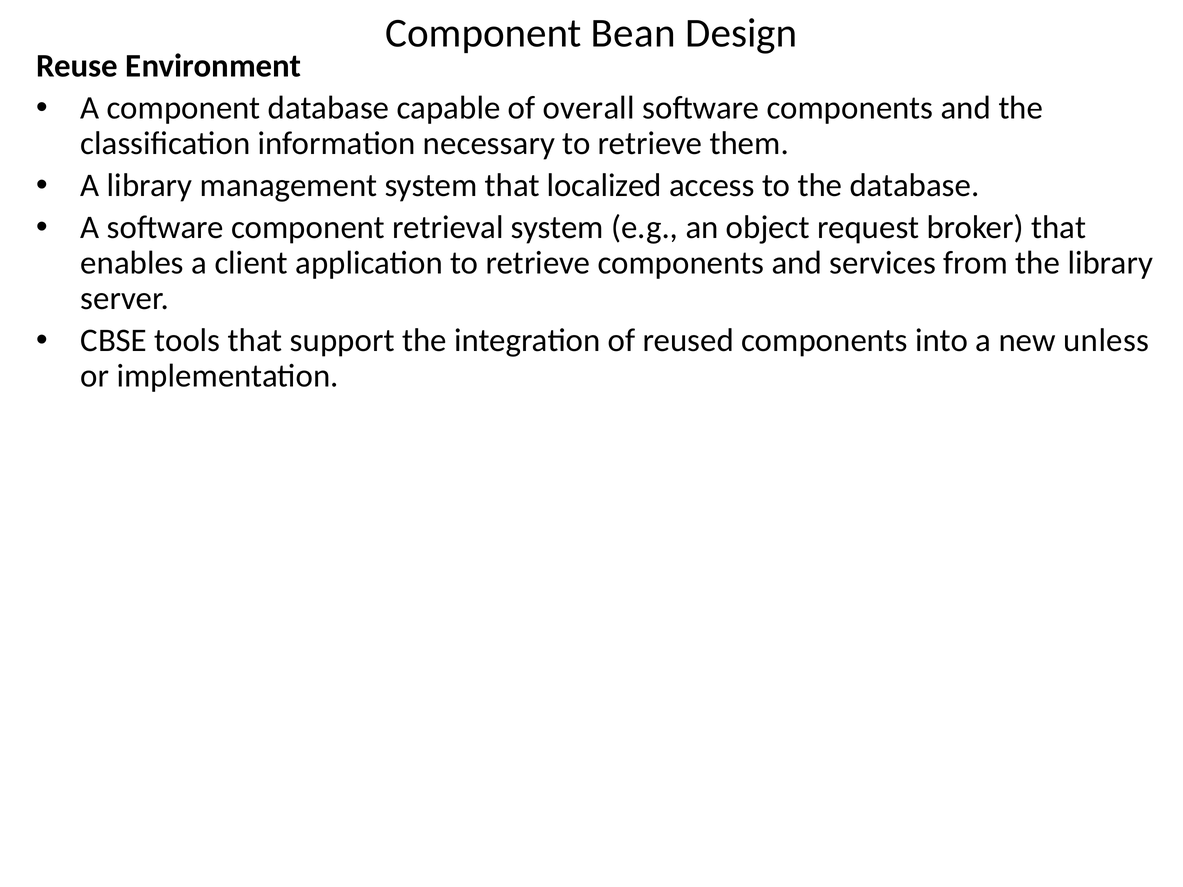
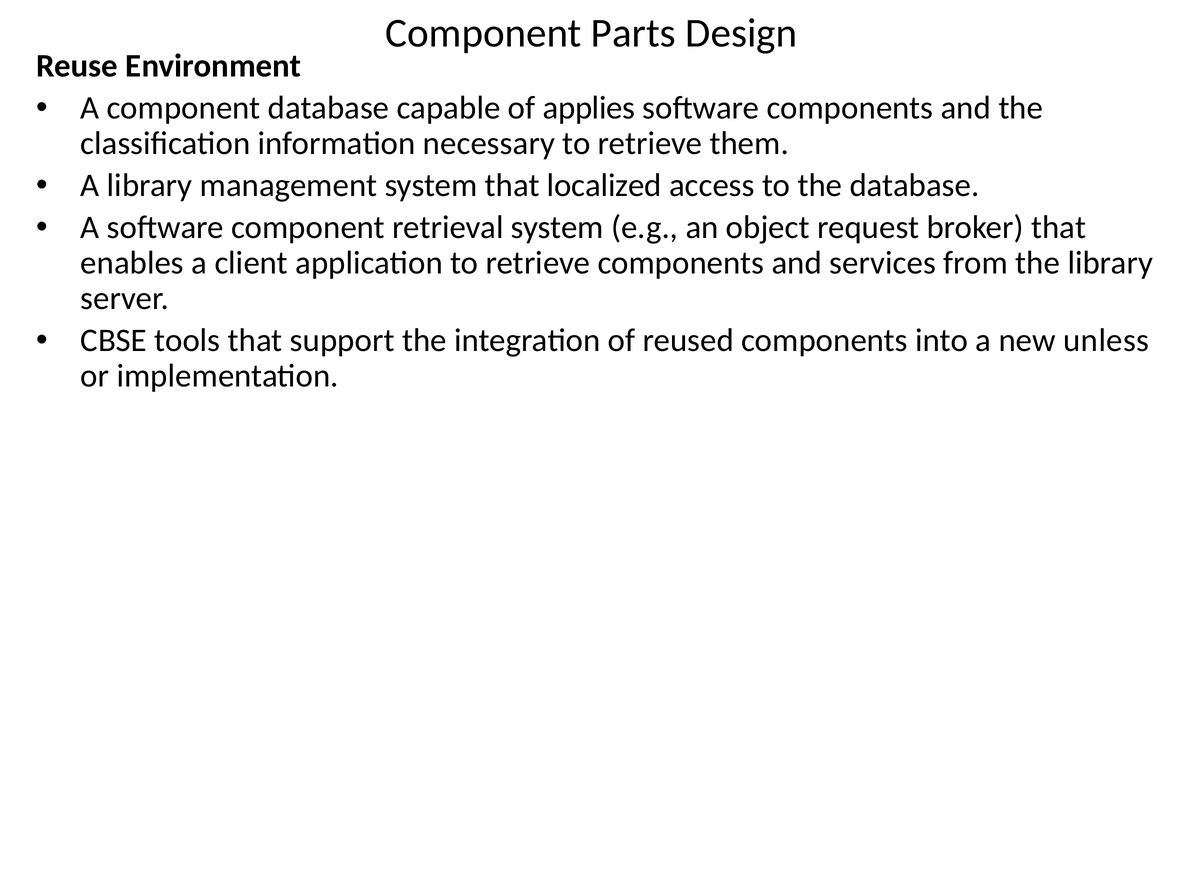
Bean: Bean -> Parts
overall: overall -> applies
